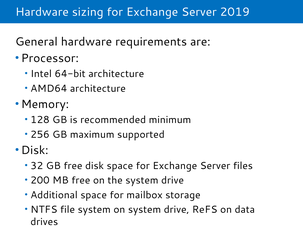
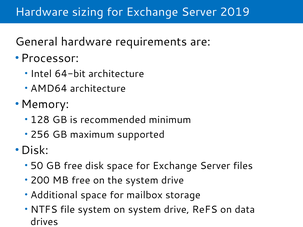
32: 32 -> 50
